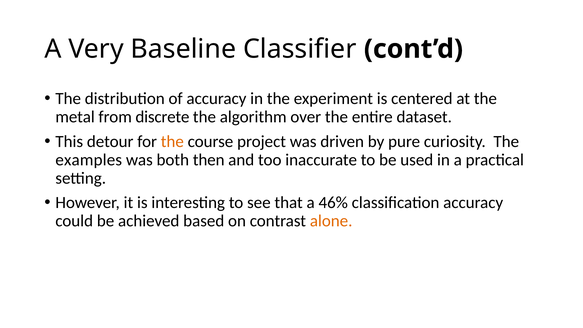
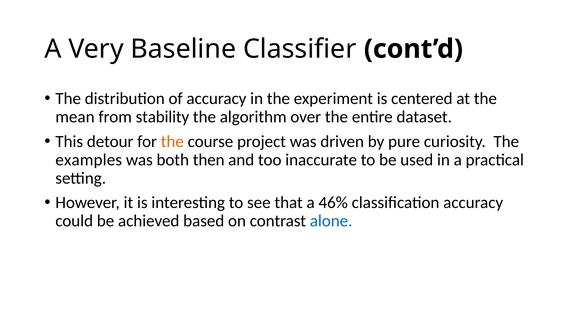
metal: metal -> mean
discrete: discrete -> stability
alone colour: orange -> blue
